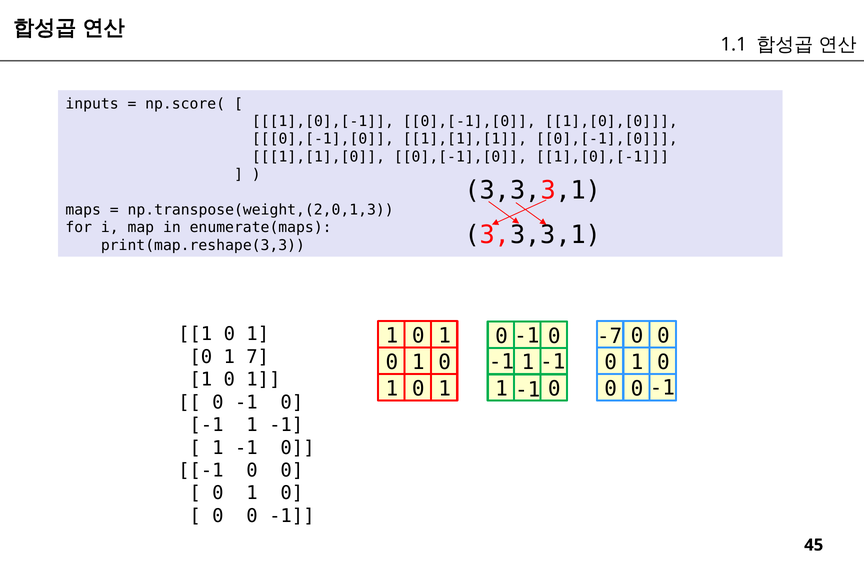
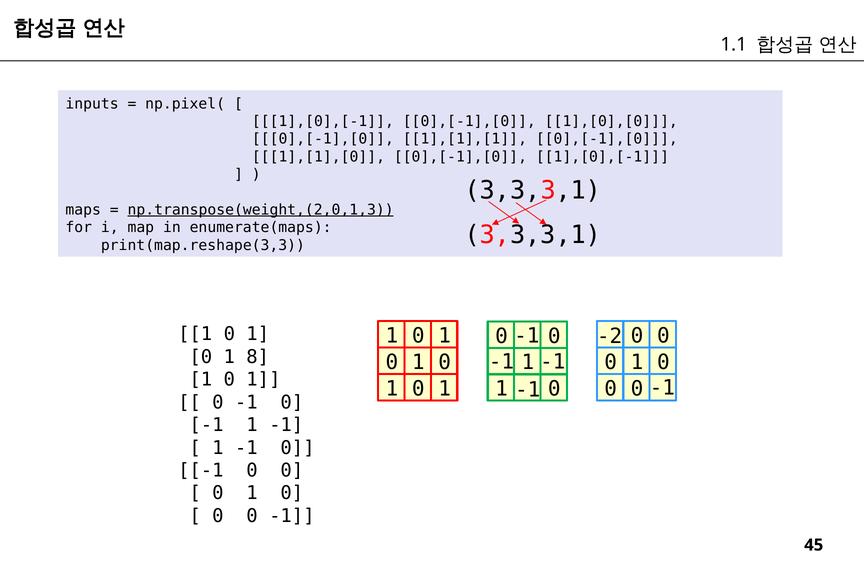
np.score(: np.score( -> np.pixel(
np.transpose(weight,(2,0,1,3 underline: none -> present
-7: -7 -> -2
7: 7 -> 8
